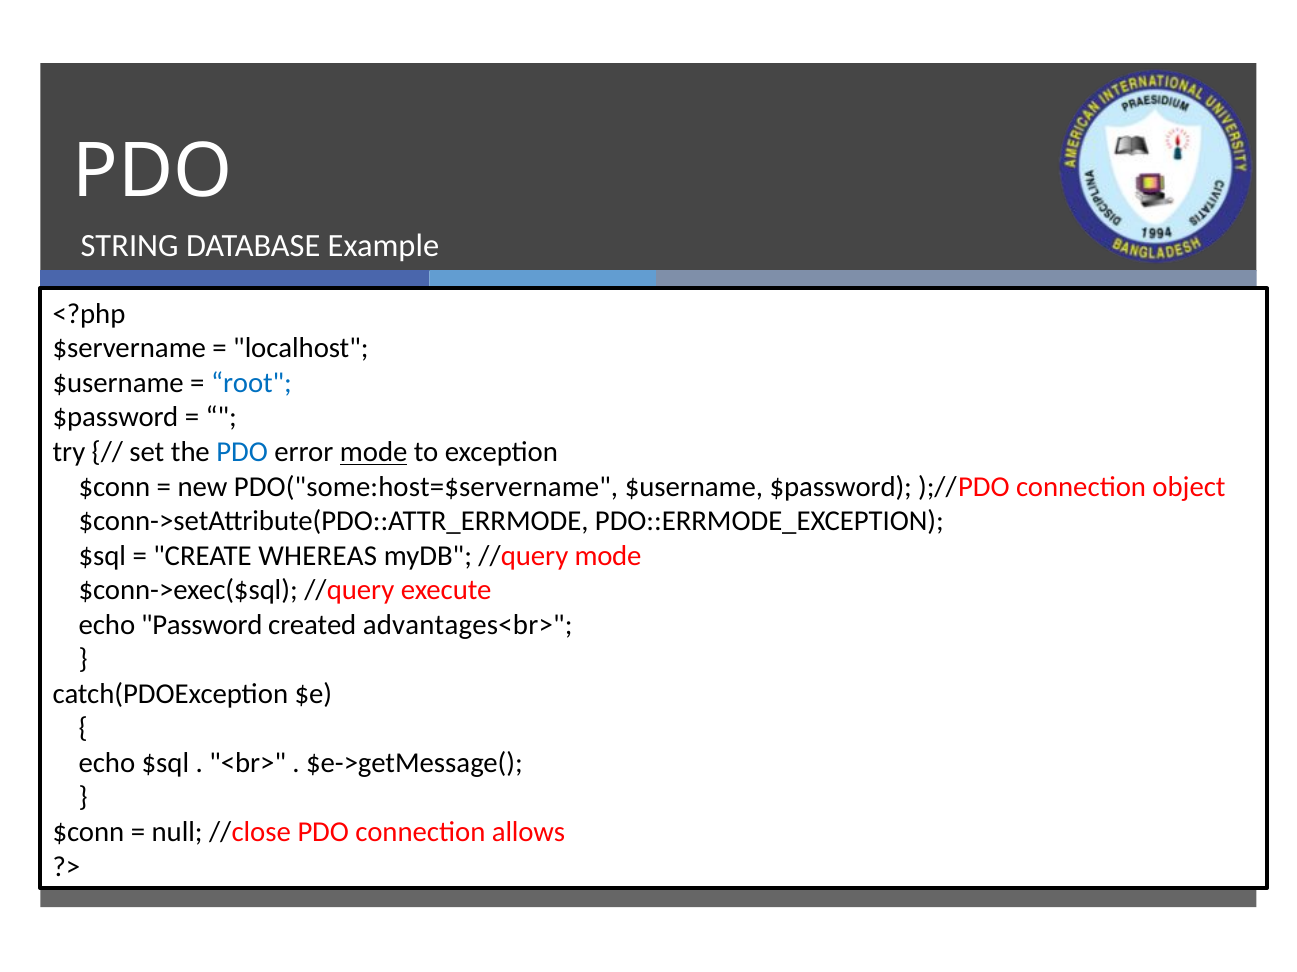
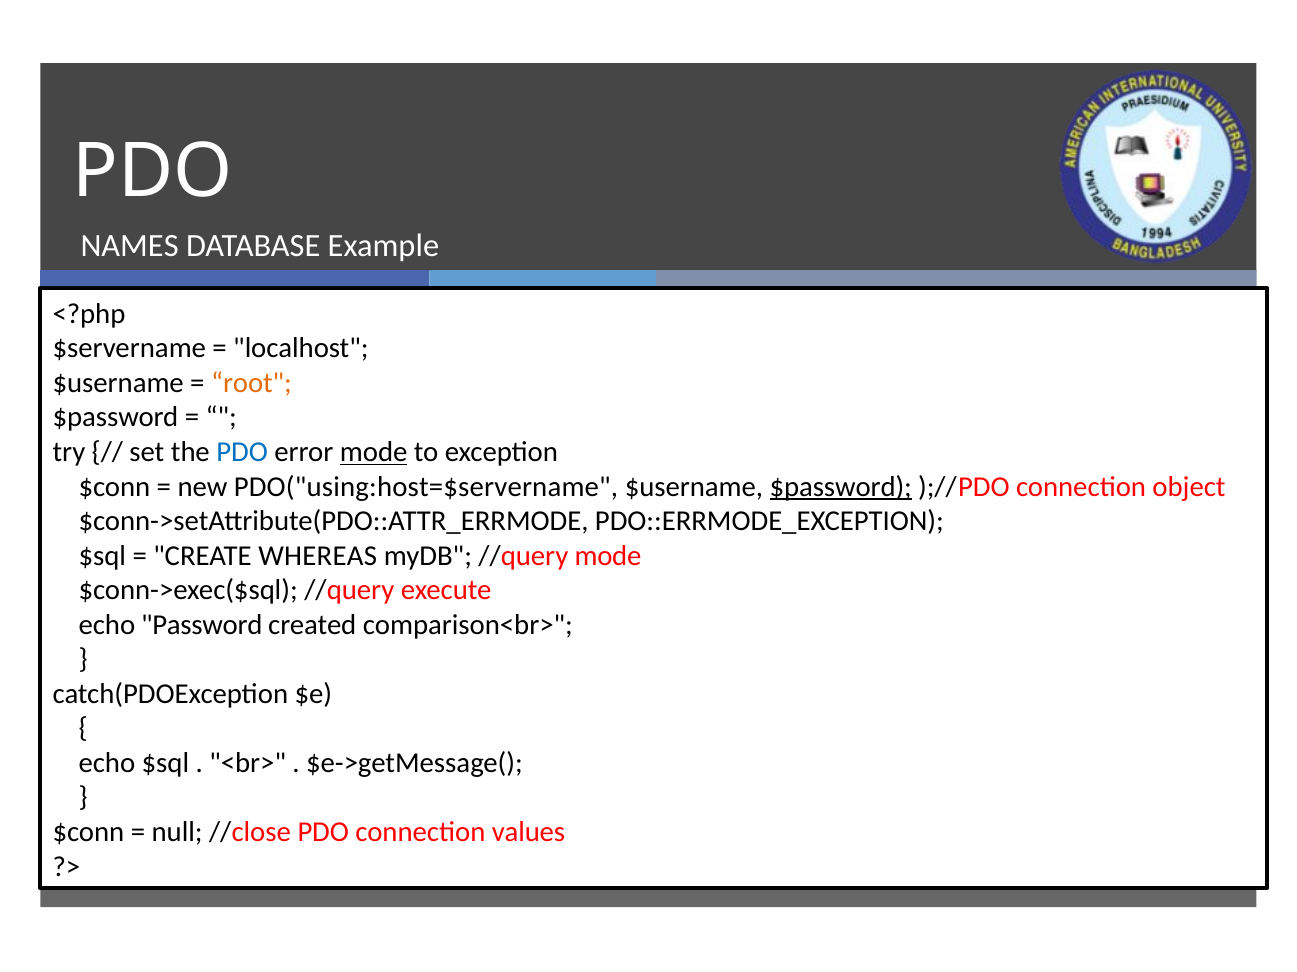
STRING: STRING -> NAMES
root colour: blue -> orange
PDO("some:host=$servername: PDO("some:host=$servername -> PDO("using:host=$servername
$password at (841, 487) underline: none -> present
advantages<br>: advantages<br> -> comparison<br>
allows: allows -> values
